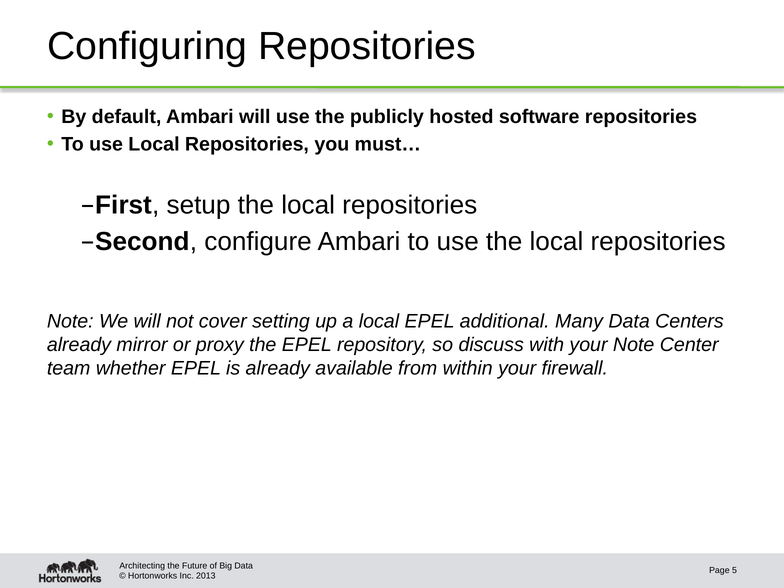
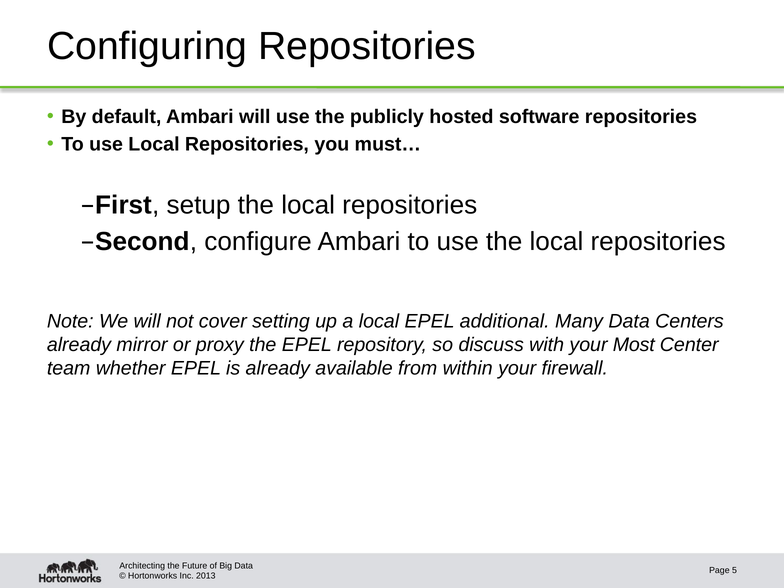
your Note: Note -> Most
